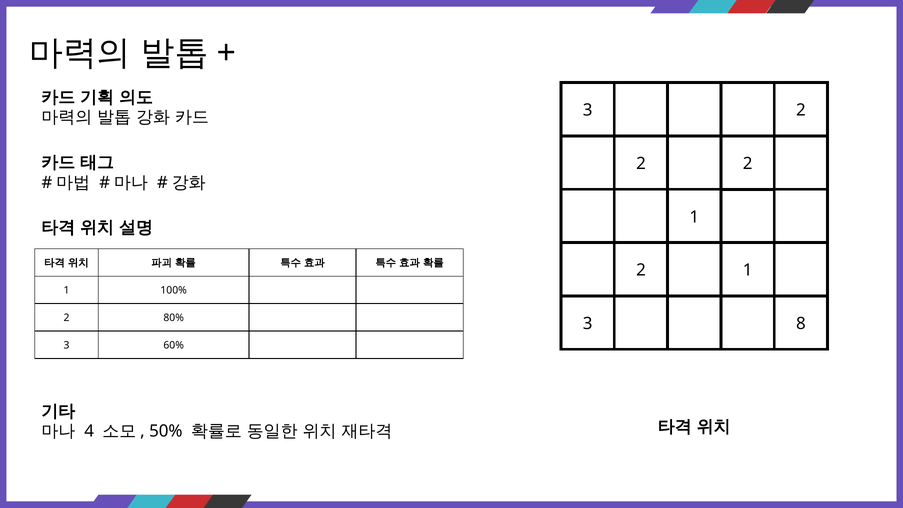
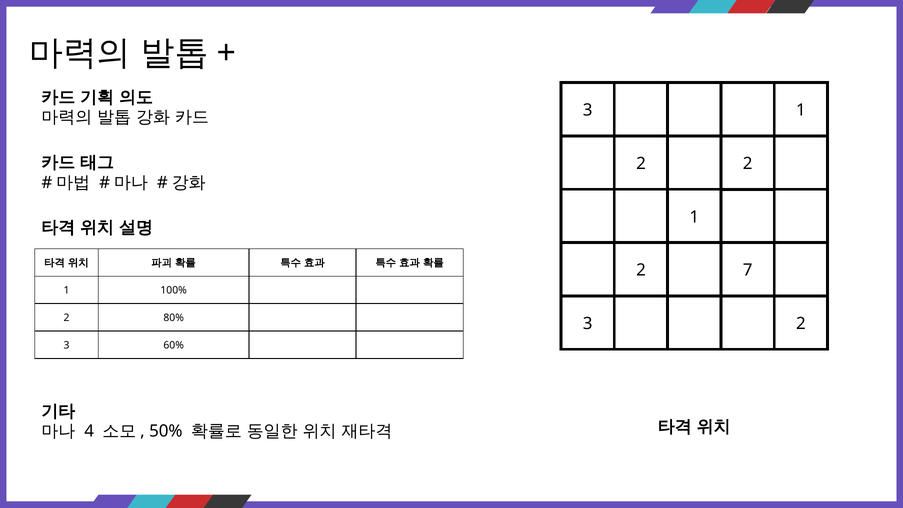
3 2: 2 -> 1
1 at (748, 270): 1 -> 7
3 8: 8 -> 2
